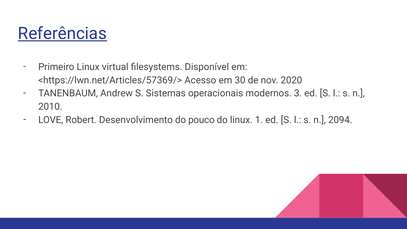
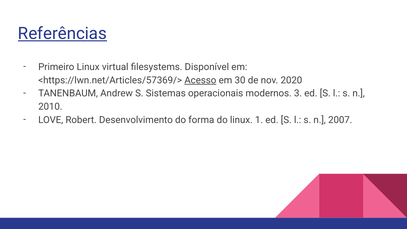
Acesso underline: none -> present
pouco: pouco -> forma
2094: 2094 -> 2007
